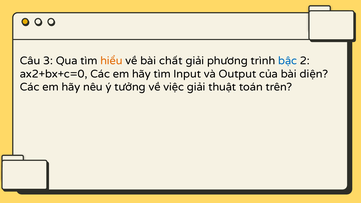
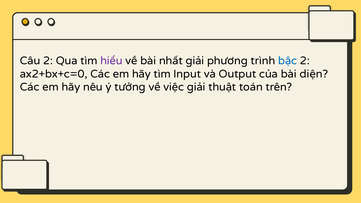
Câu 3: 3 -> 2
hiểu colour: orange -> purple
chất: chất -> nhất
